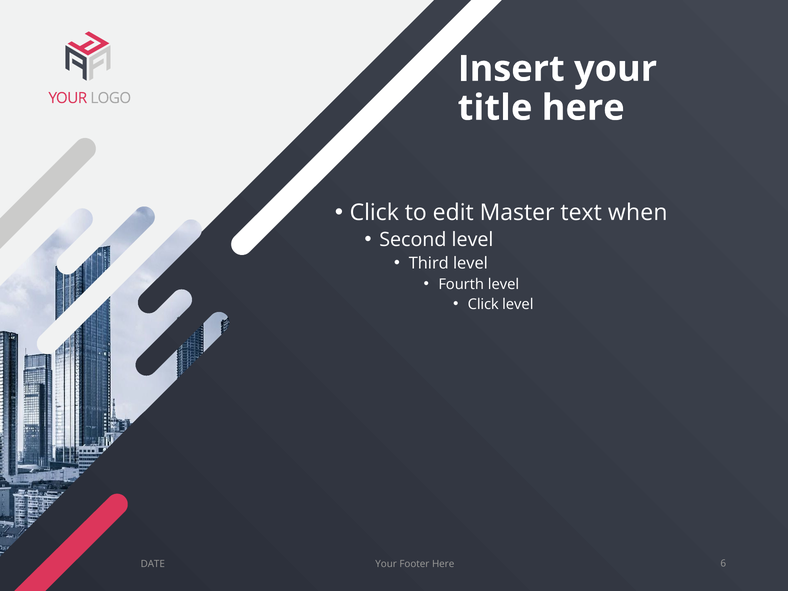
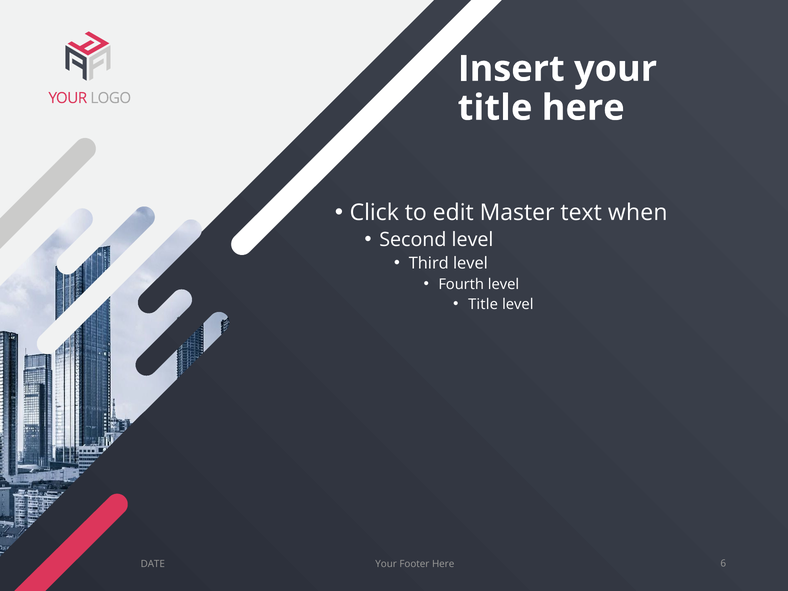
Click at (483, 304): Click -> Title
